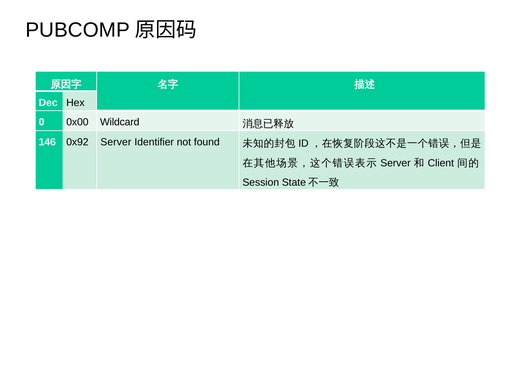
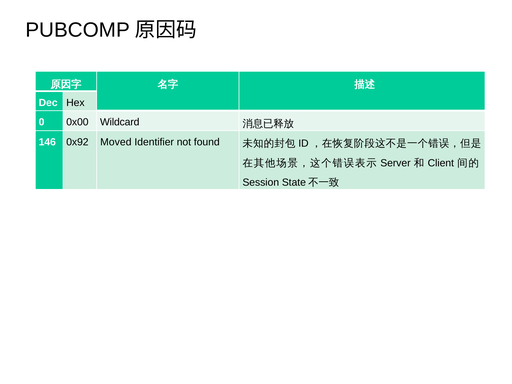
0x92 Server: Server -> Moved
